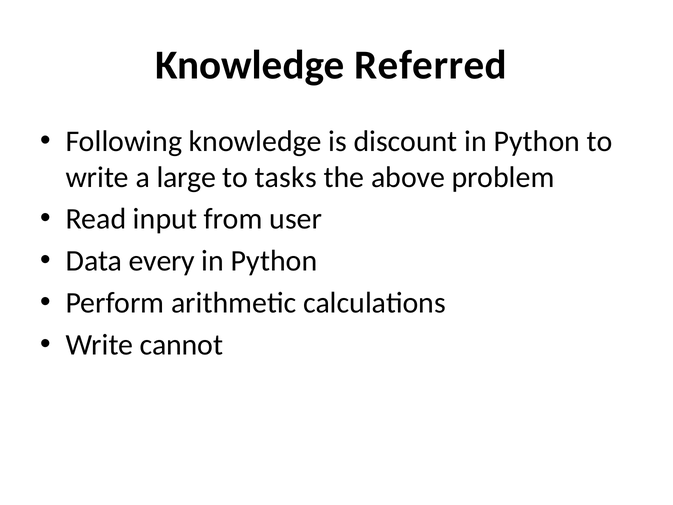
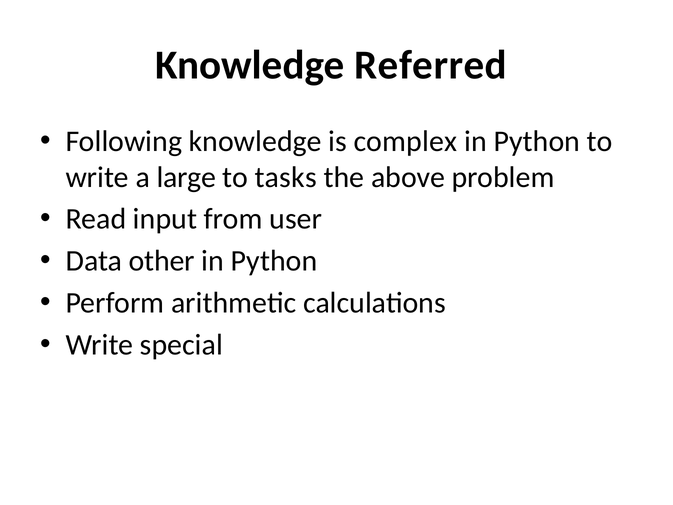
discount: discount -> complex
every: every -> other
cannot: cannot -> special
